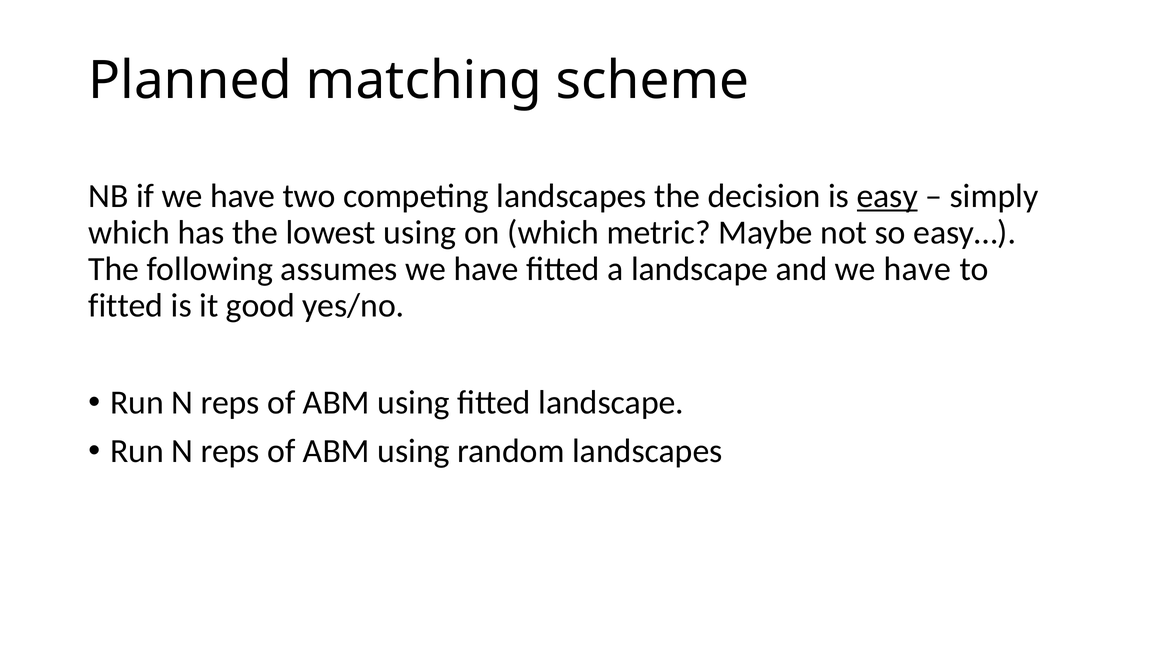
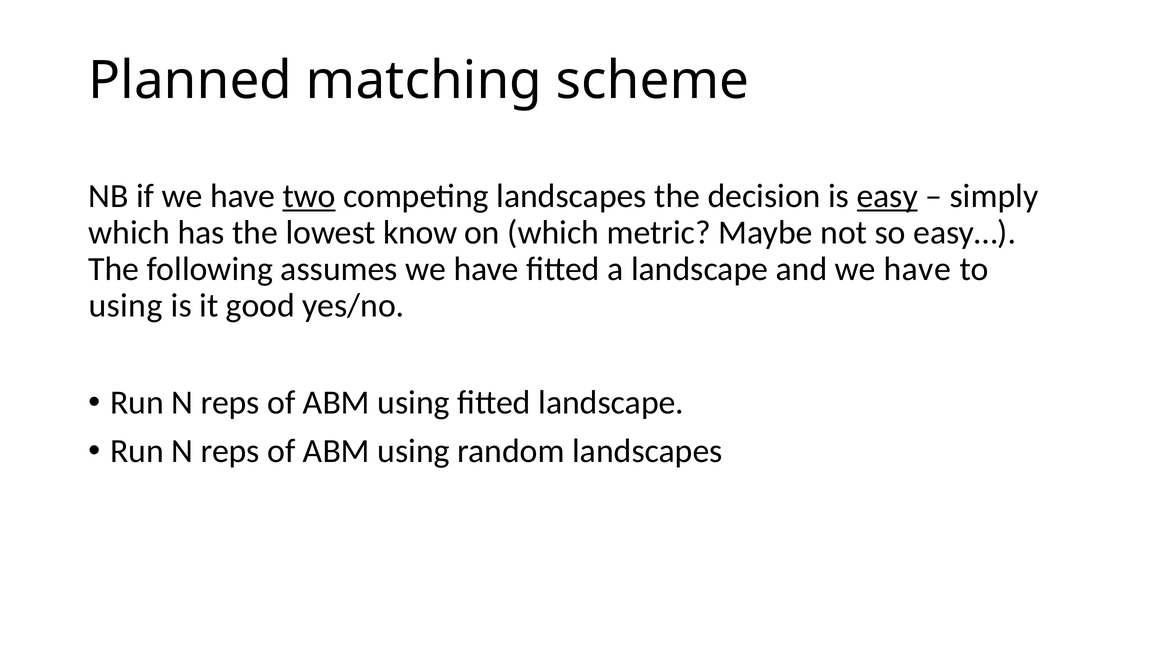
two underline: none -> present
lowest using: using -> know
fitted at (126, 305): fitted -> using
